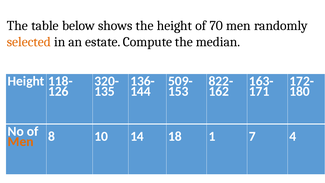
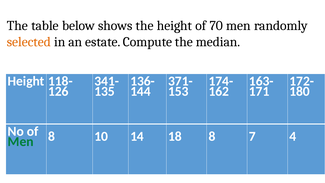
320-: 320- -> 341-
509-: 509- -> 371-
822-: 822- -> 174-
Men at (21, 141) colour: orange -> green
18 1: 1 -> 8
